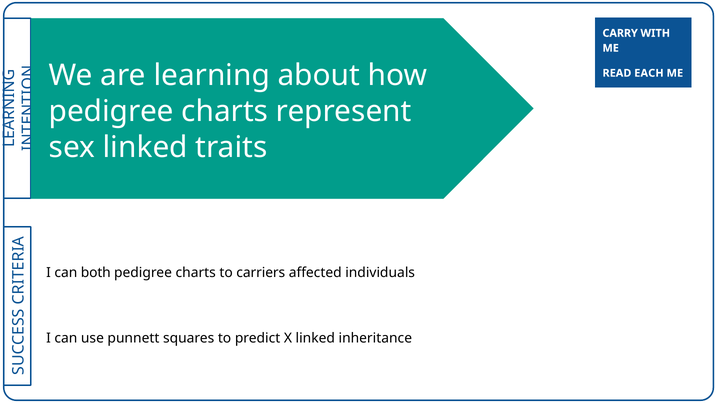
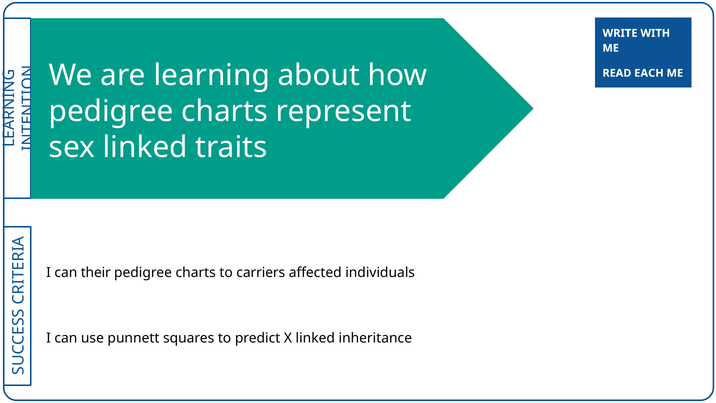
CARRY: CARRY -> WRITE
both: both -> their
